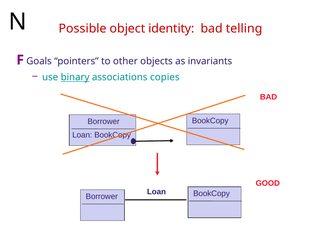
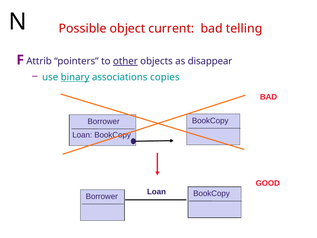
identity: identity -> current
Goals: Goals -> Attrib
other underline: none -> present
invariants: invariants -> disappear
